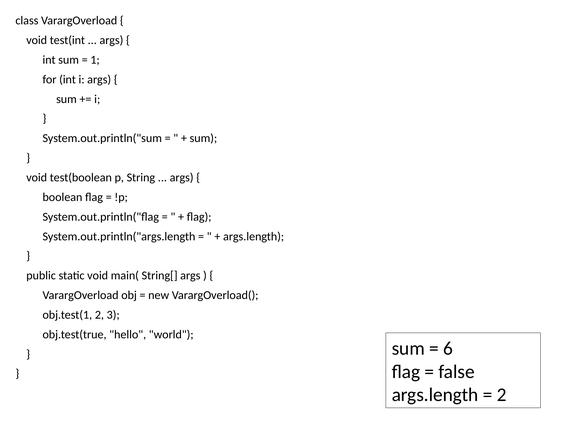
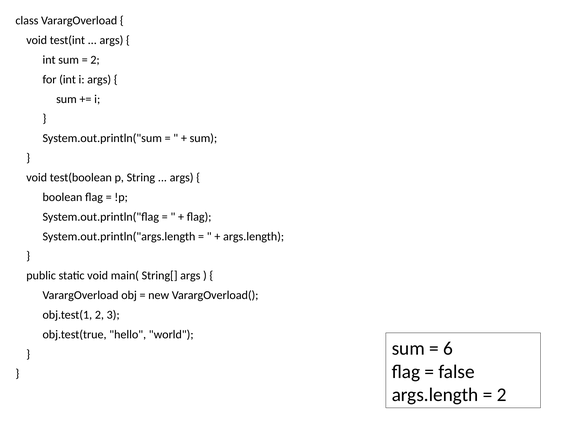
1 at (95, 60): 1 -> 2
